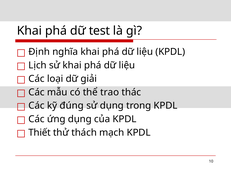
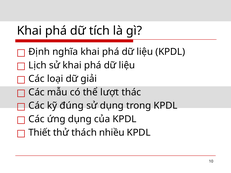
test: test -> tích
trao: trao -> lượt
mạch: mạch -> nhiều
